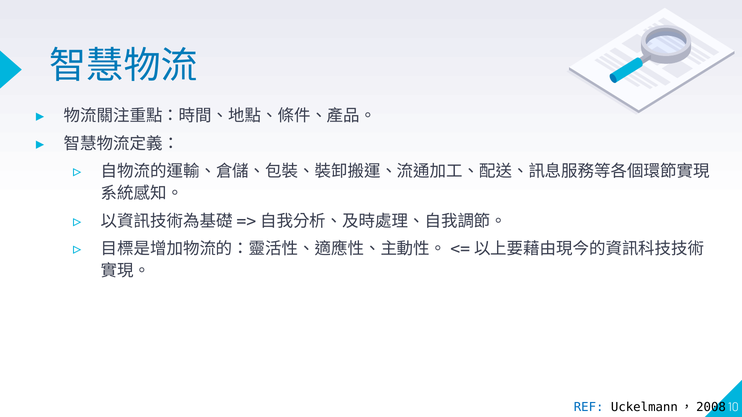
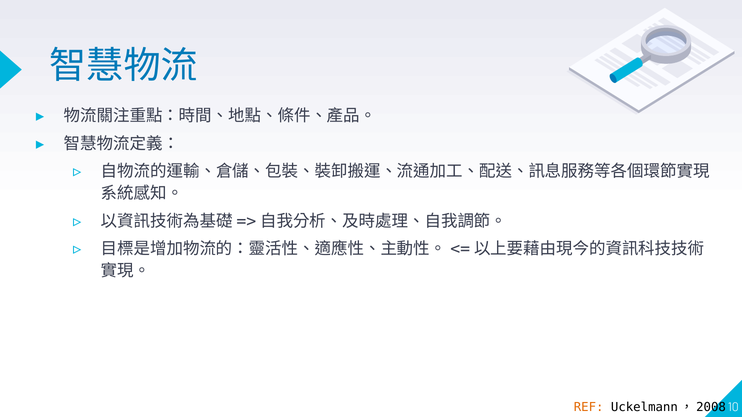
REF colour: blue -> orange
